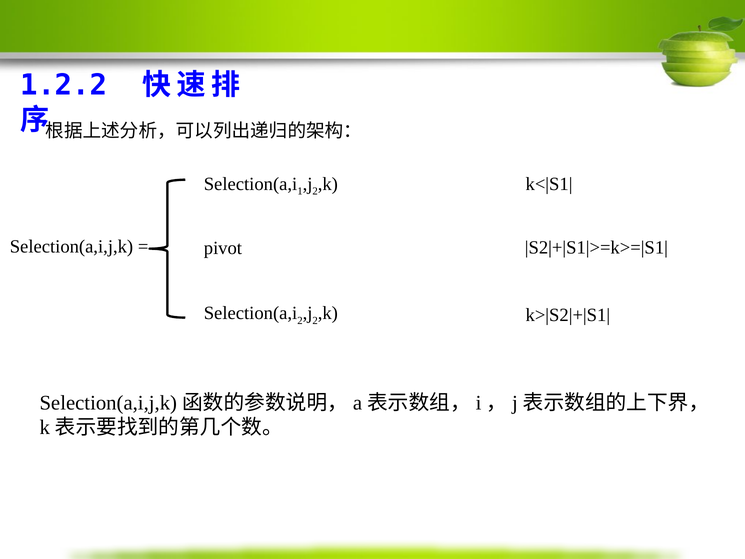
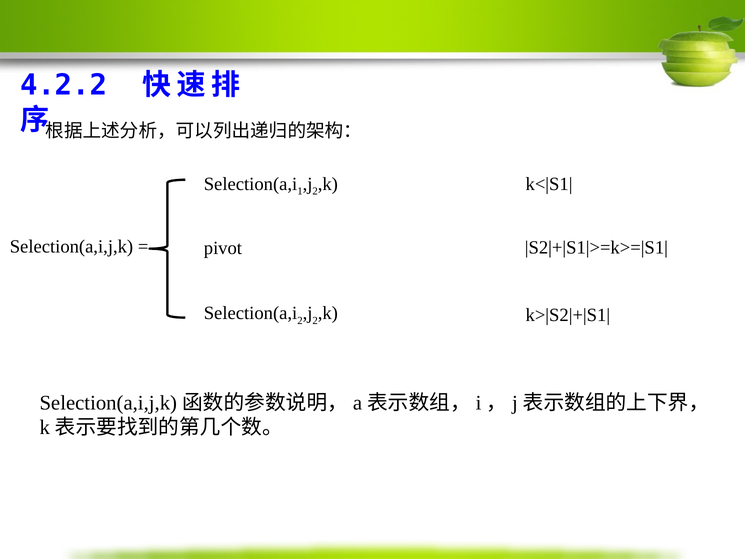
1.2.2: 1.2.2 -> 4.2.2
